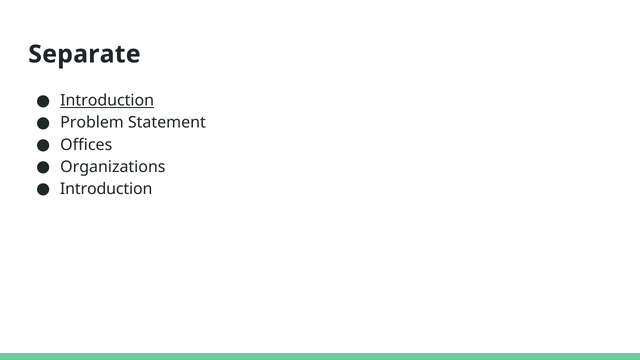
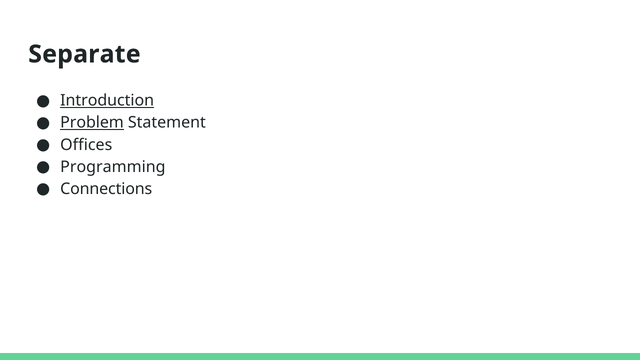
Problem underline: none -> present
Organizations: Organizations -> Programming
Introduction at (106, 189): Introduction -> Connections
